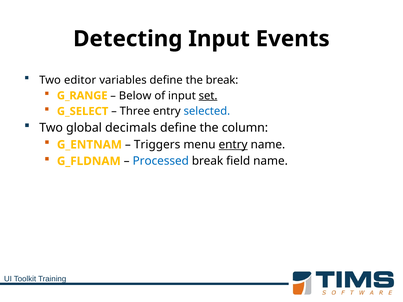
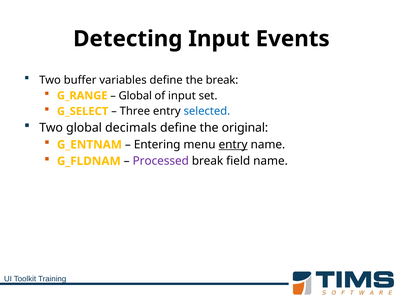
editor: editor -> buffer
Below at (135, 96): Below -> Global
set underline: present -> none
column: column -> original
Triggers: Triggers -> Entering
Processed colour: blue -> purple
